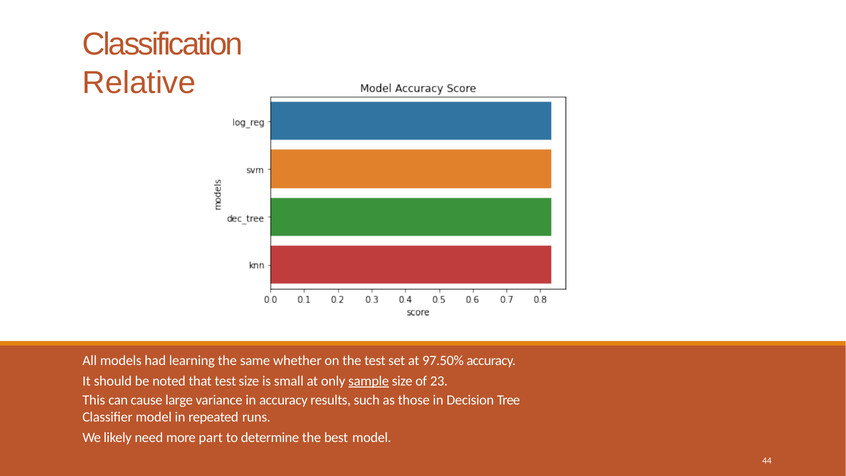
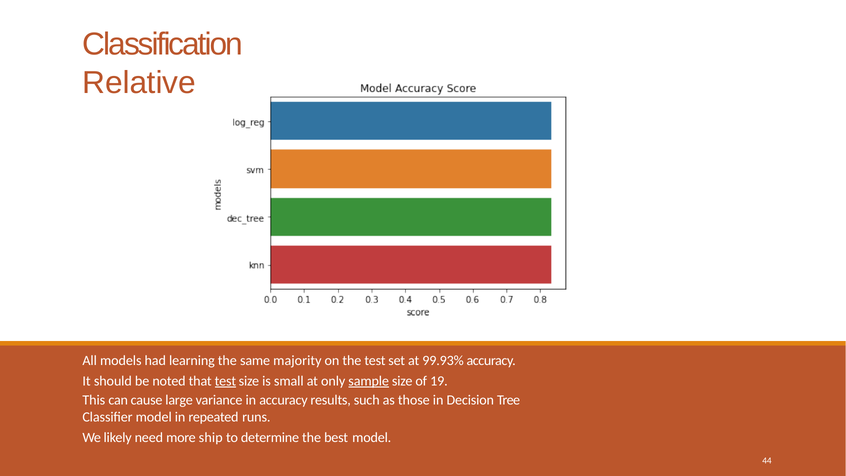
whether: whether -> majority
97.50%: 97.50% -> 99.93%
test at (225, 381) underline: none -> present
23: 23 -> 19
part: part -> ship
